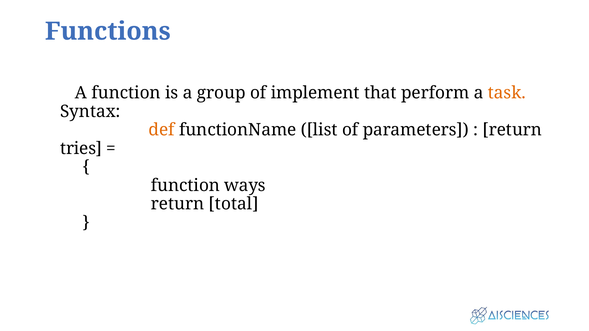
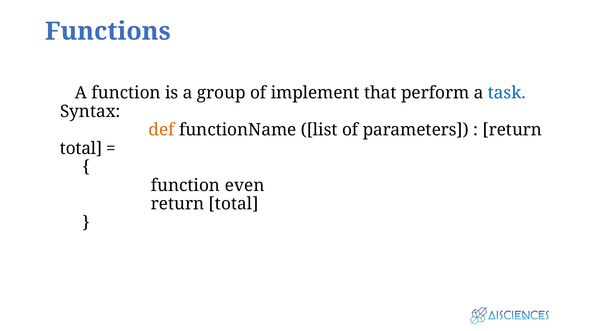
task colour: orange -> blue
tries at (81, 149): tries -> total
ways: ways -> even
